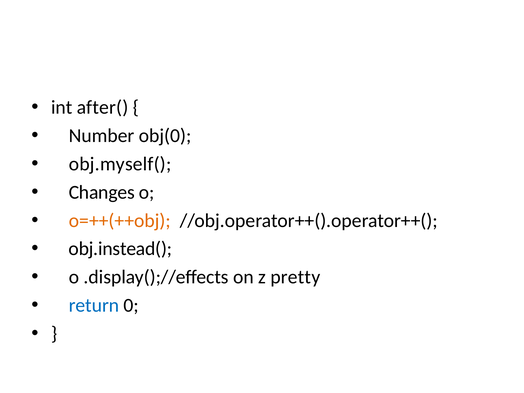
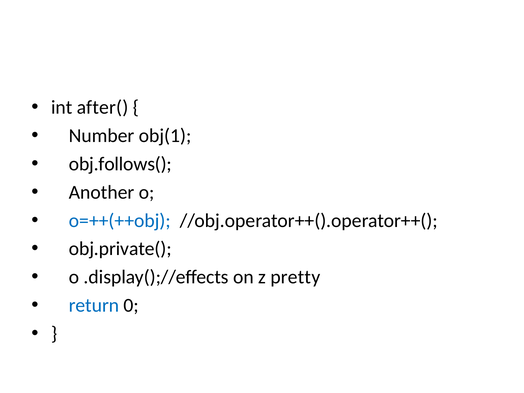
obj(0: obj(0 -> obj(1
obj.myself(: obj.myself( -> obj.follows(
Changes: Changes -> Another
o=++(++obj colour: orange -> blue
obj.instead(: obj.instead( -> obj.private(
